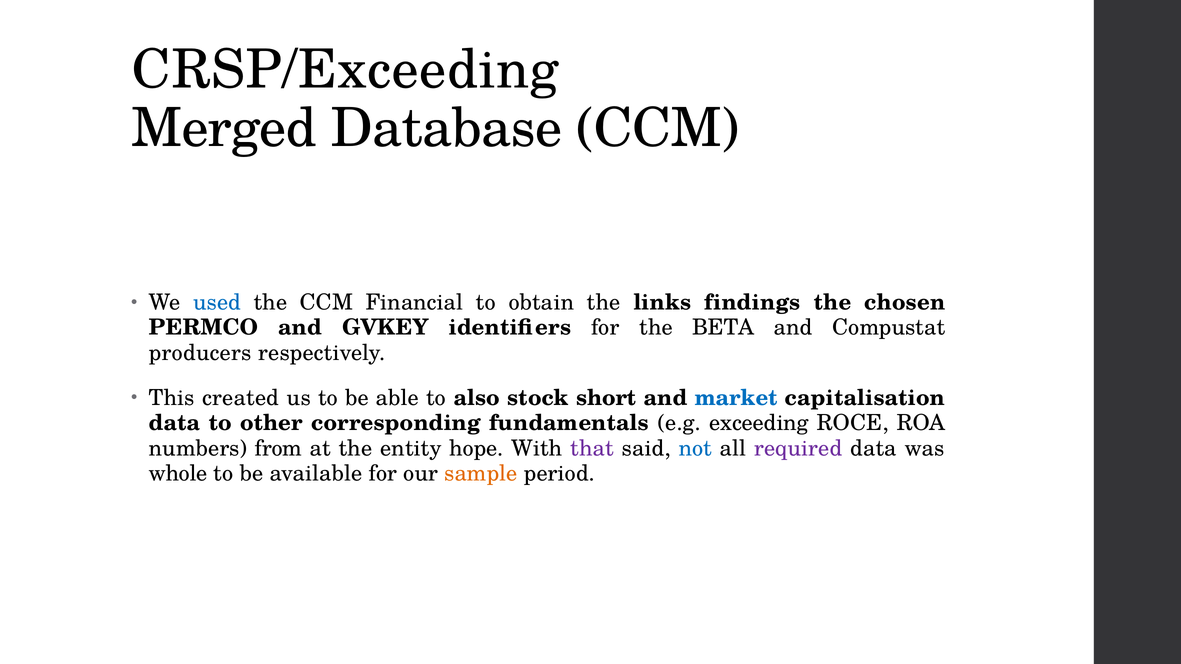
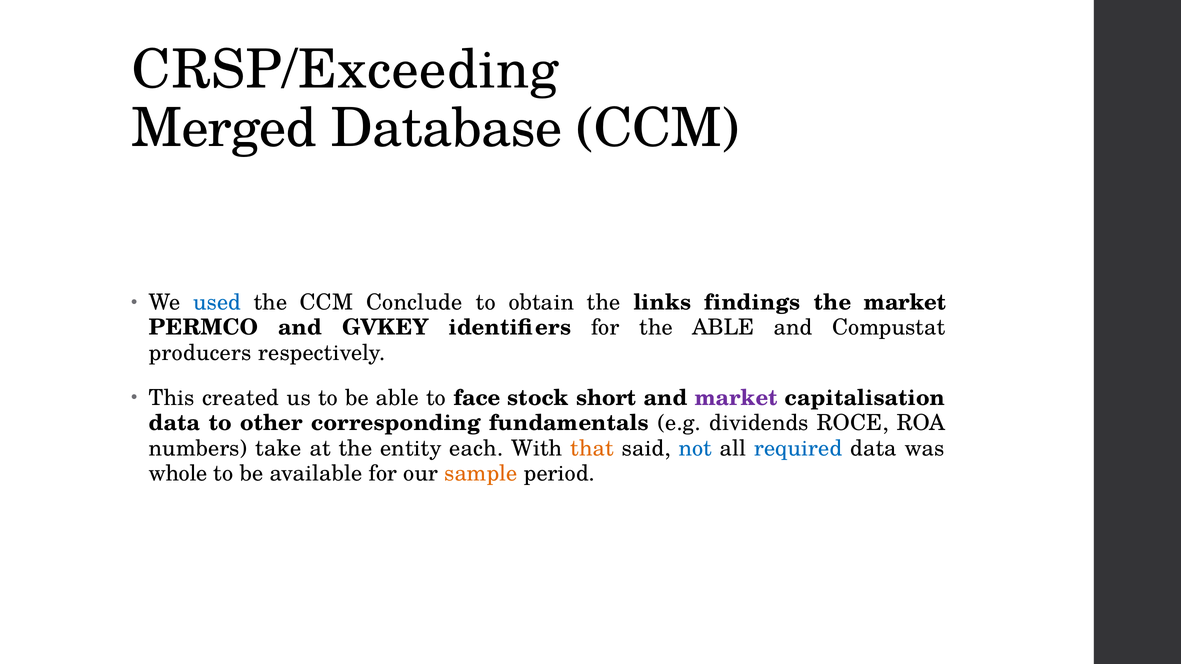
Financial: Financial -> Conclude
the chosen: chosen -> market
the BETA: BETA -> ABLE
also: also -> face
market at (736, 398) colour: blue -> purple
exceeding: exceeding -> dividends
from: from -> take
hope: hope -> each
that colour: purple -> orange
required colour: purple -> blue
